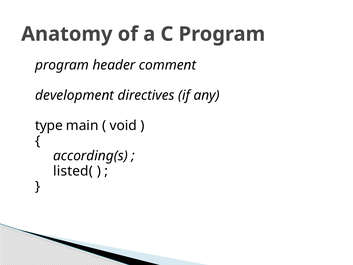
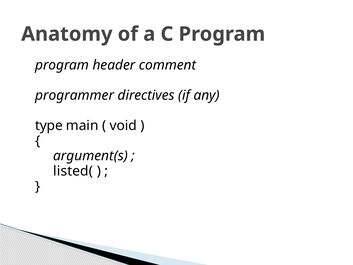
development: development -> programmer
according(s: according(s -> argument(s
